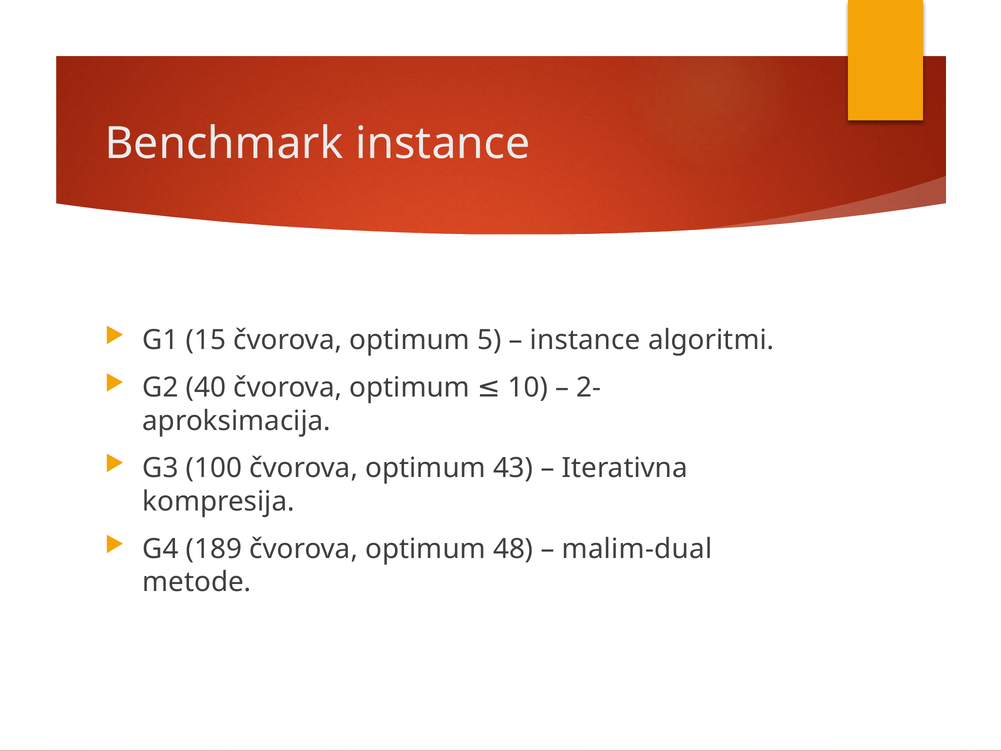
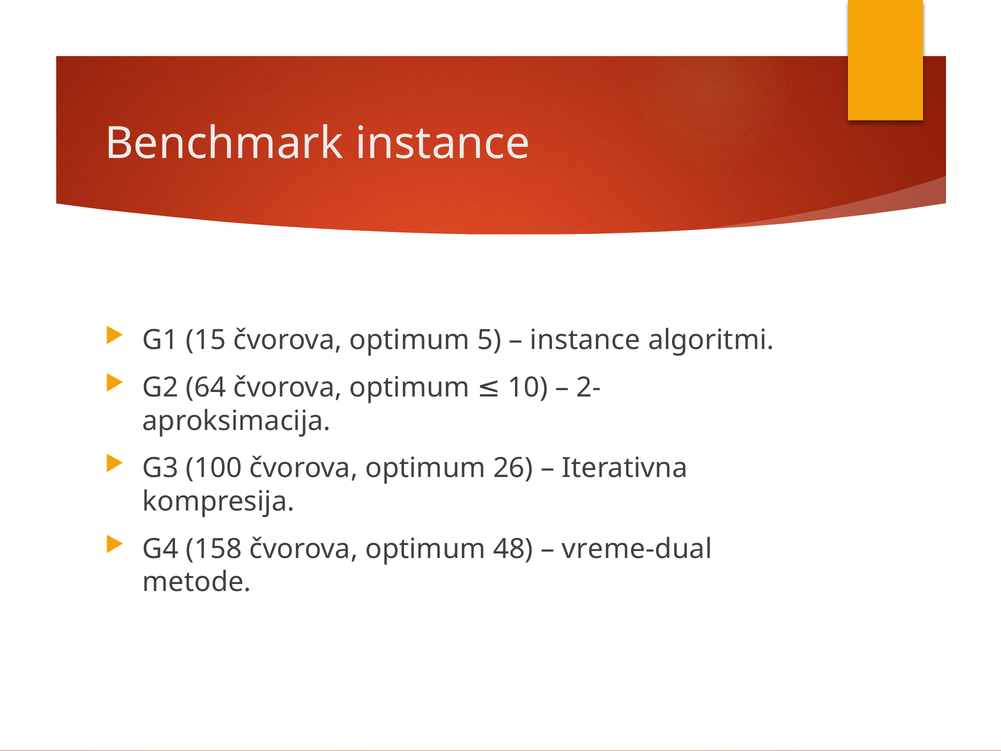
40: 40 -> 64
43: 43 -> 26
189: 189 -> 158
malim-dual: malim-dual -> vreme-dual
